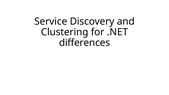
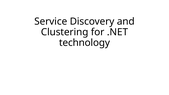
differences: differences -> technology
